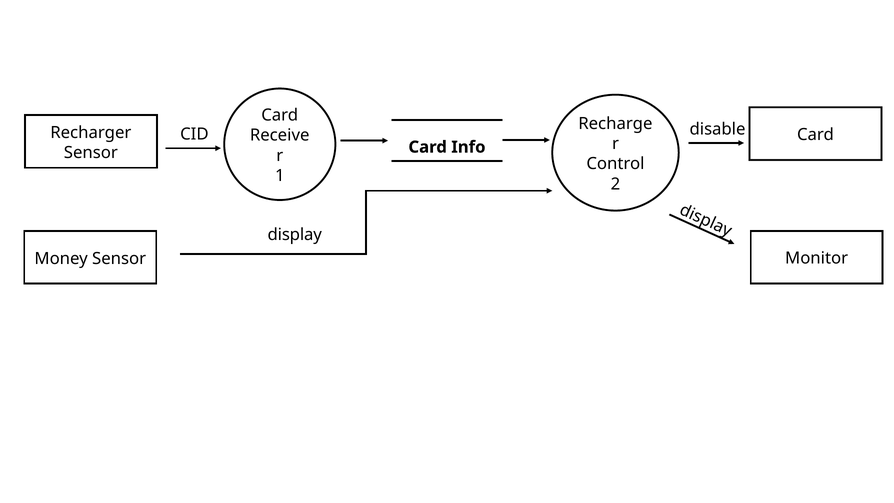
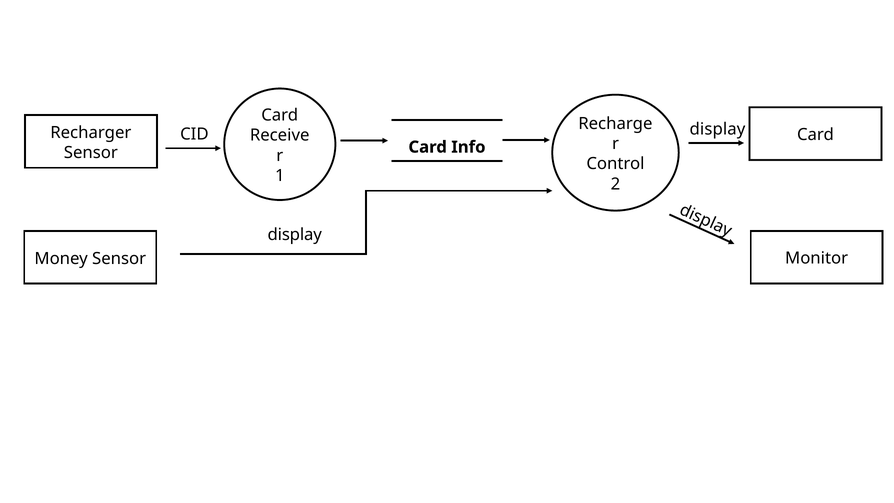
CID disable: disable -> display
